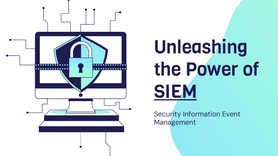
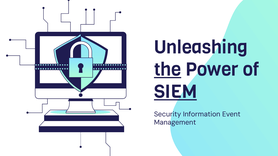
the underline: none -> present
